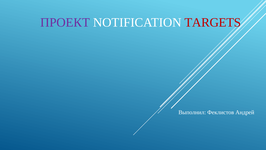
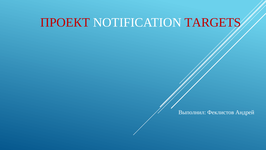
ПРОЕКТ colour: purple -> red
